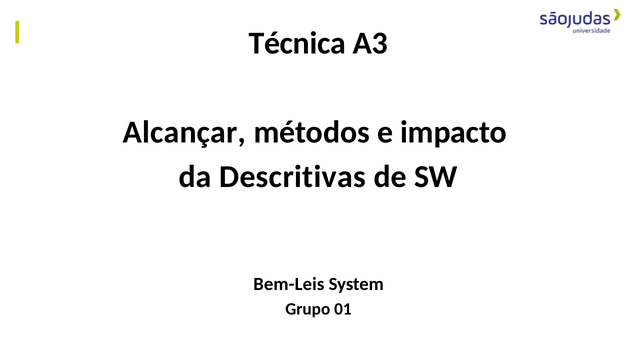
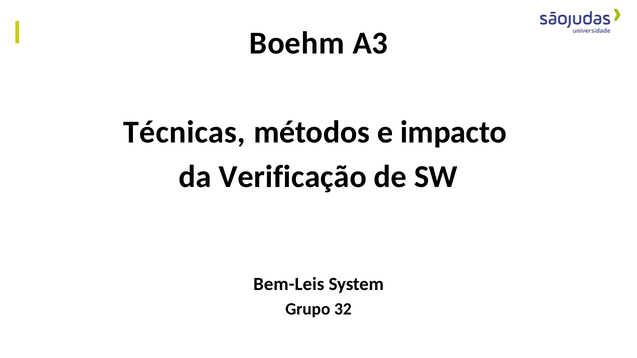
Técnica: Técnica -> Boehm
Alcançar: Alcançar -> Técnicas
Descritivas: Descritivas -> Verificação
01: 01 -> 32
